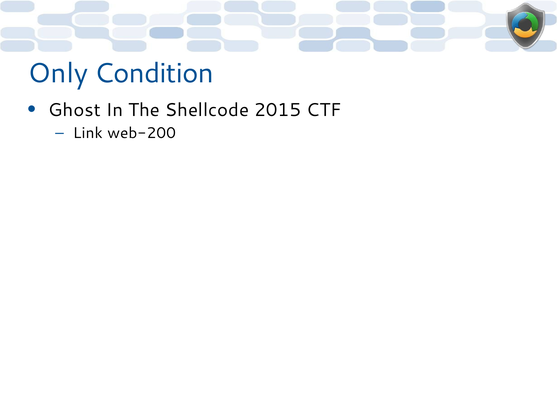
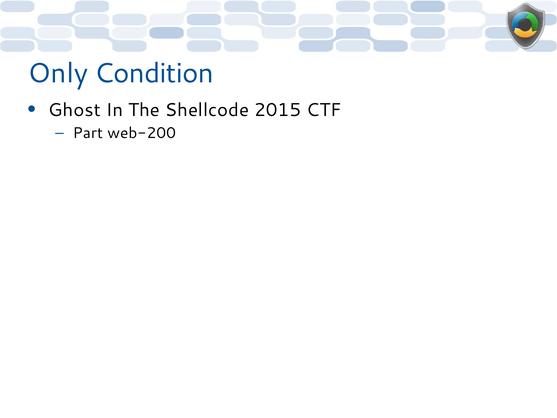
Link: Link -> Part
